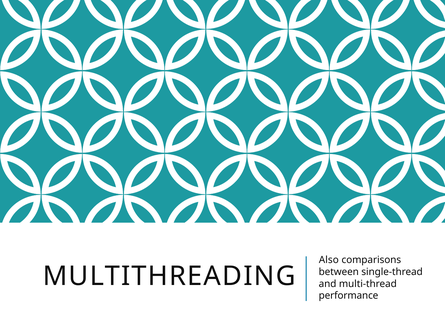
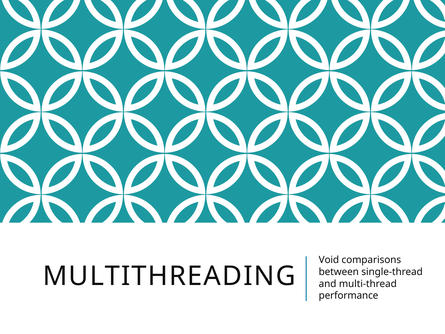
Also: Also -> Void
